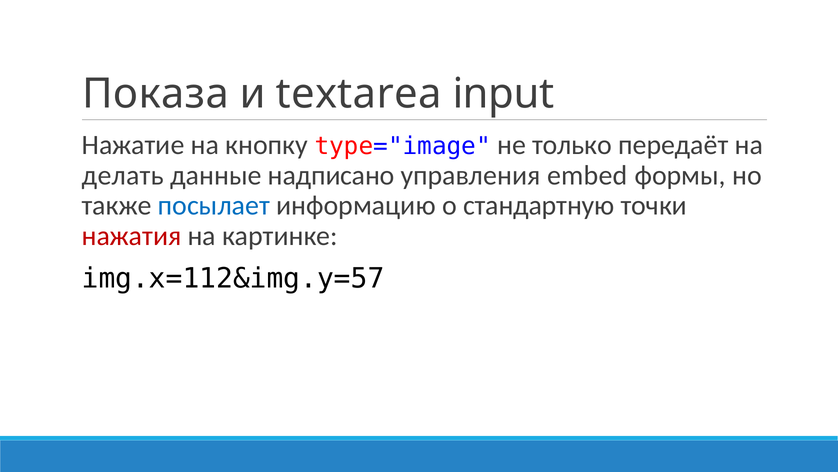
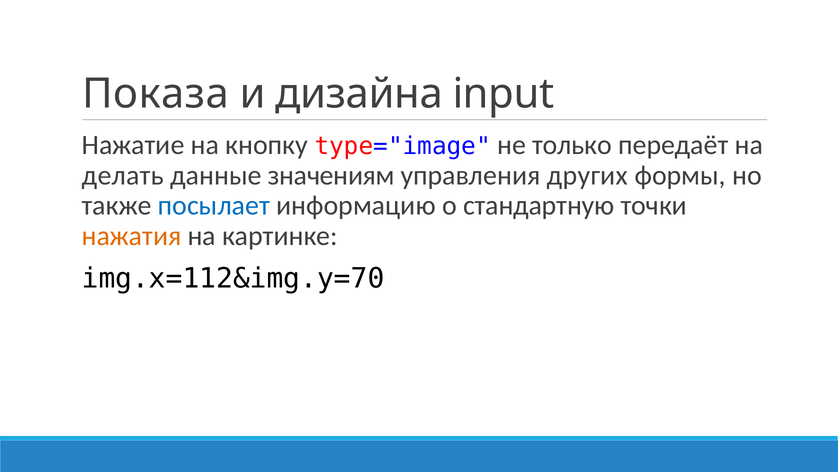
textarea: textarea -> дизайна
надписано: надписано -> значениям
embed: embed -> других
нажатия colour: red -> orange
img.x=112&img.y=57: img.x=112&img.y=57 -> img.x=112&img.y=70
